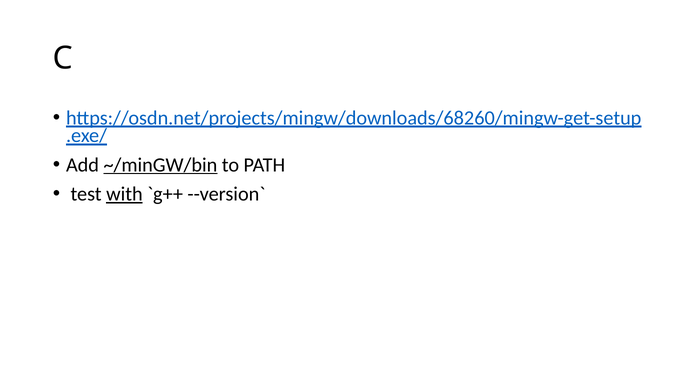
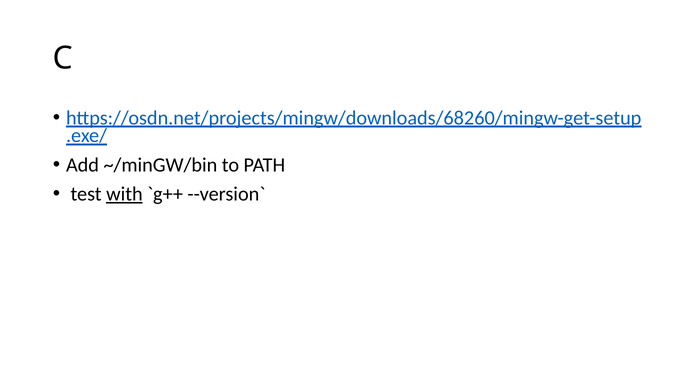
~/minGW/bin underline: present -> none
